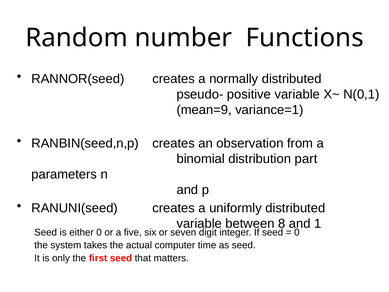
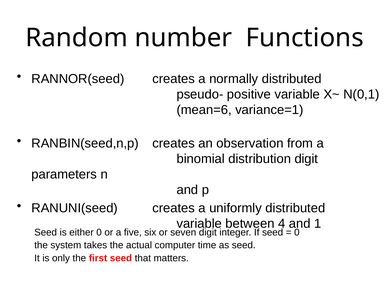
mean=9: mean=9 -> mean=6
distribution part: part -> digit
8: 8 -> 4
